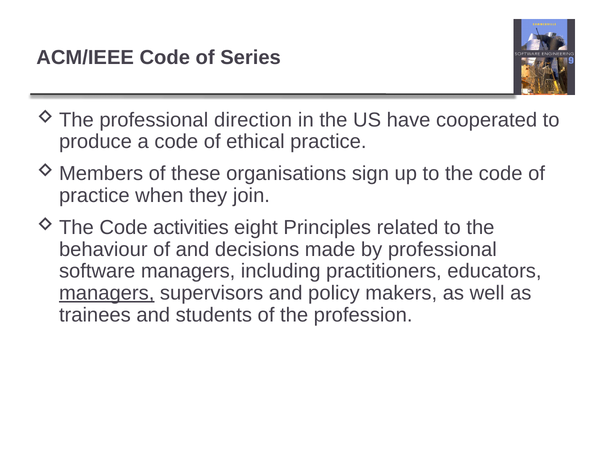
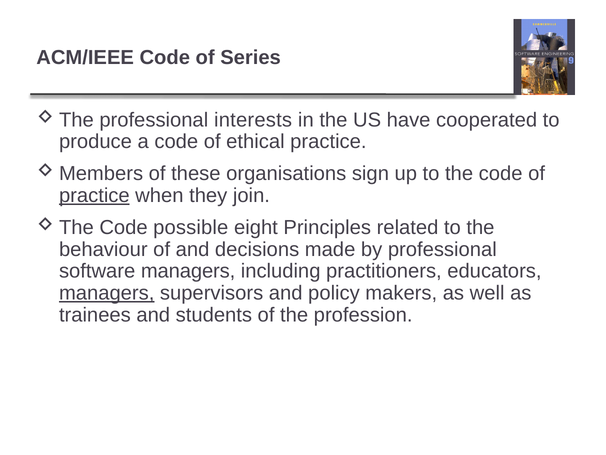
direction: direction -> interests
practice at (94, 195) underline: none -> present
activities: activities -> possible
